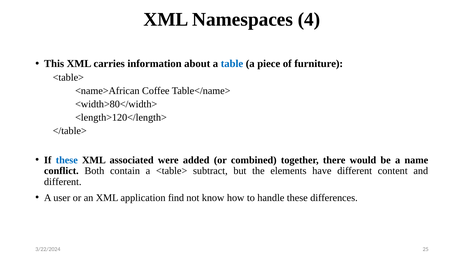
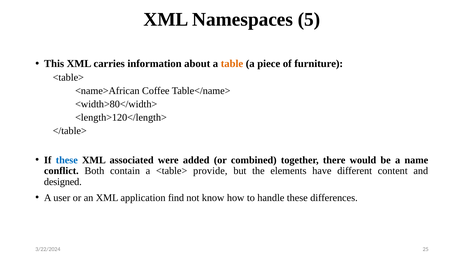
4: 4 -> 5
table colour: blue -> orange
subtract: subtract -> provide
different at (63, 182): different -> designed
